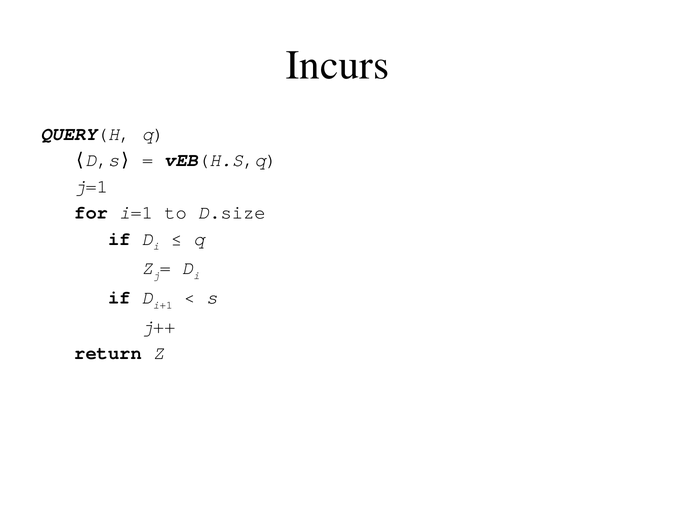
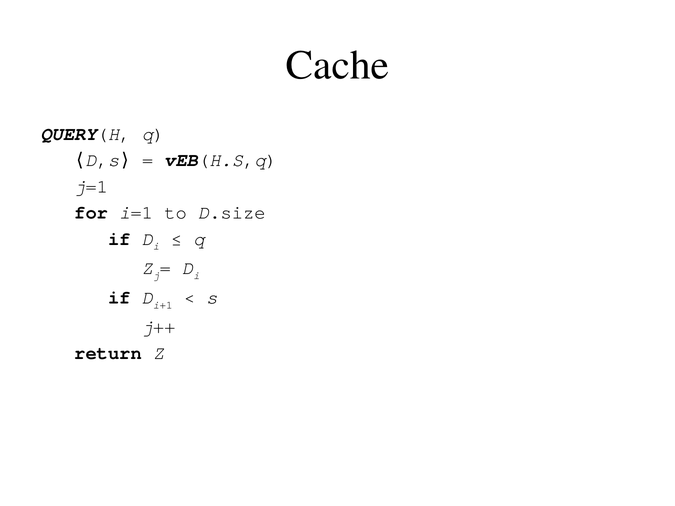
Incurs: Incurs -> Cache
